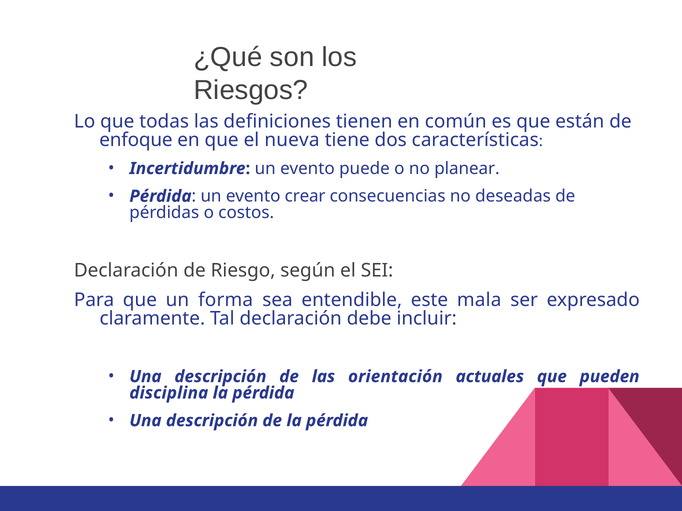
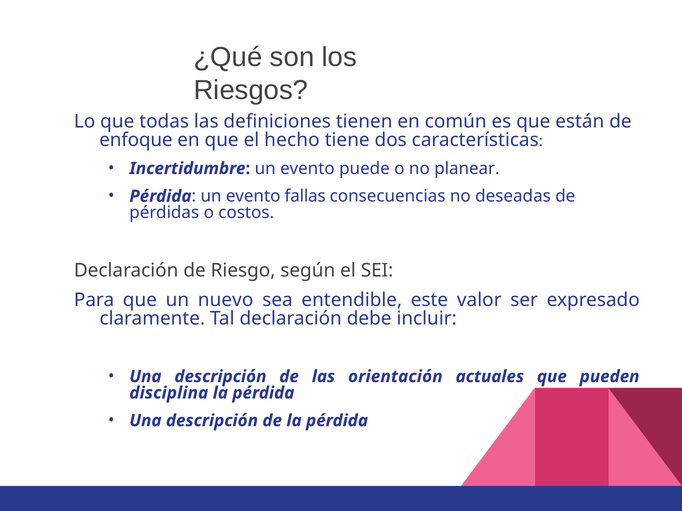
nueva: nueva -> hecho
crear: crear -> fallas
forma: forma -> nuevo
mala: mala -> valor
